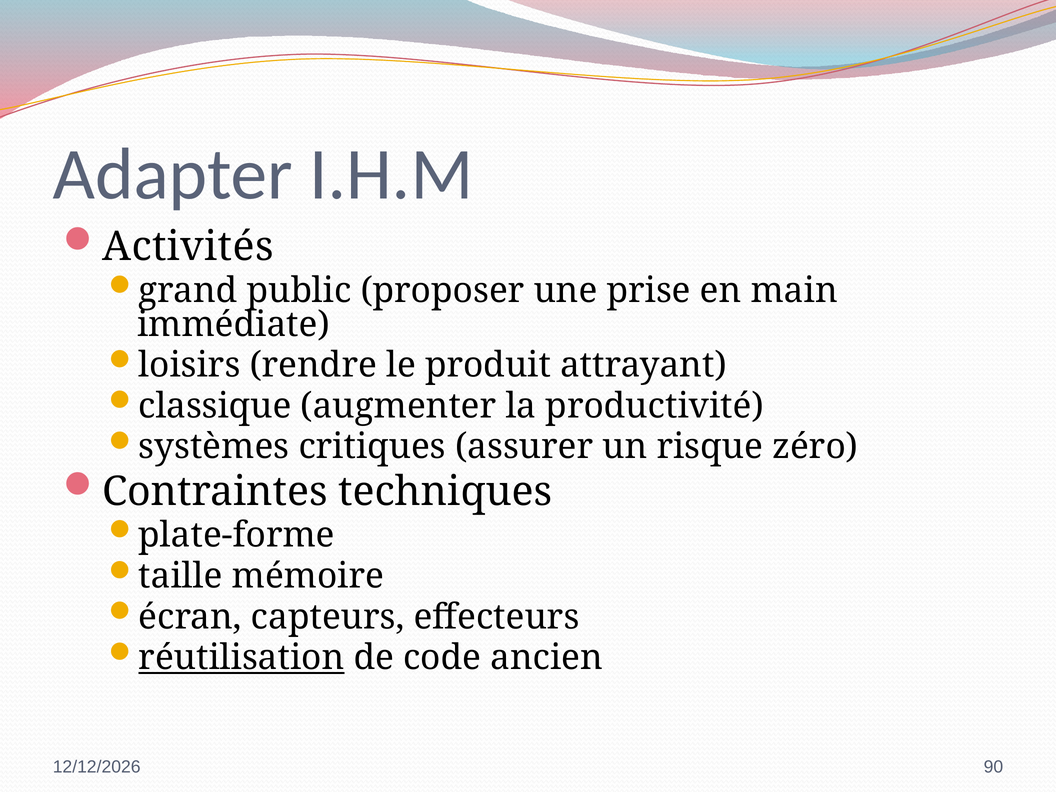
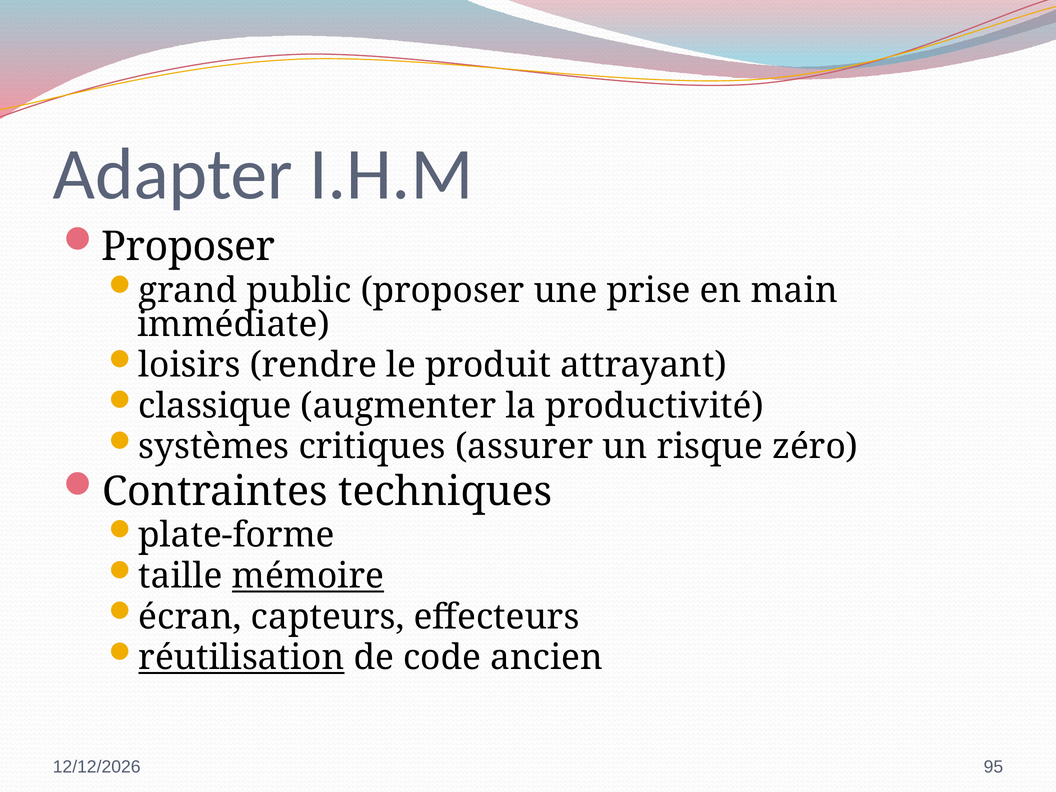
Activités at (188, 247): Activités -> Proposer
mémoire underline: none -> present
90: 90 -> 95
